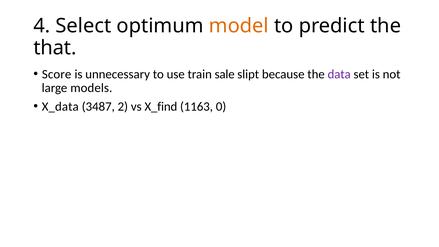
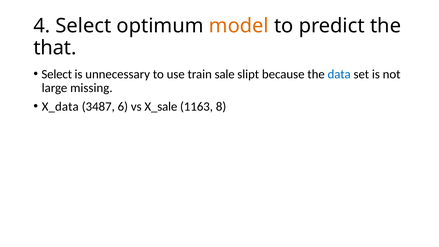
Score at (57, 74): Score -> Select
data colour: purple -> blue
models: models -> missing
2: 2 -> 6
X_find: X_find -> X_sale
0: 0 -> 8
